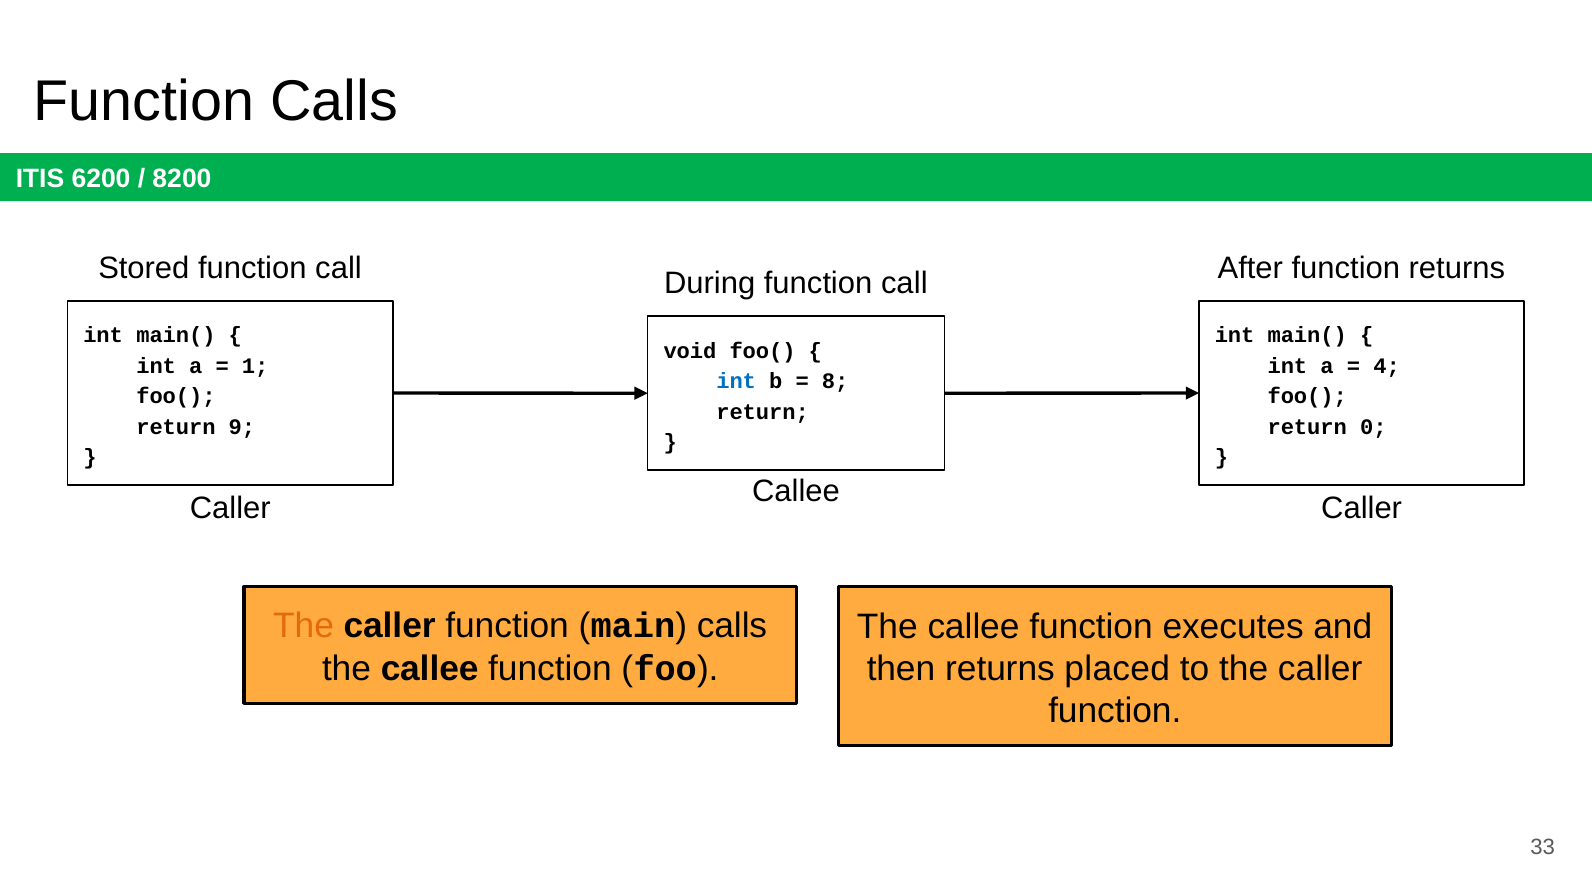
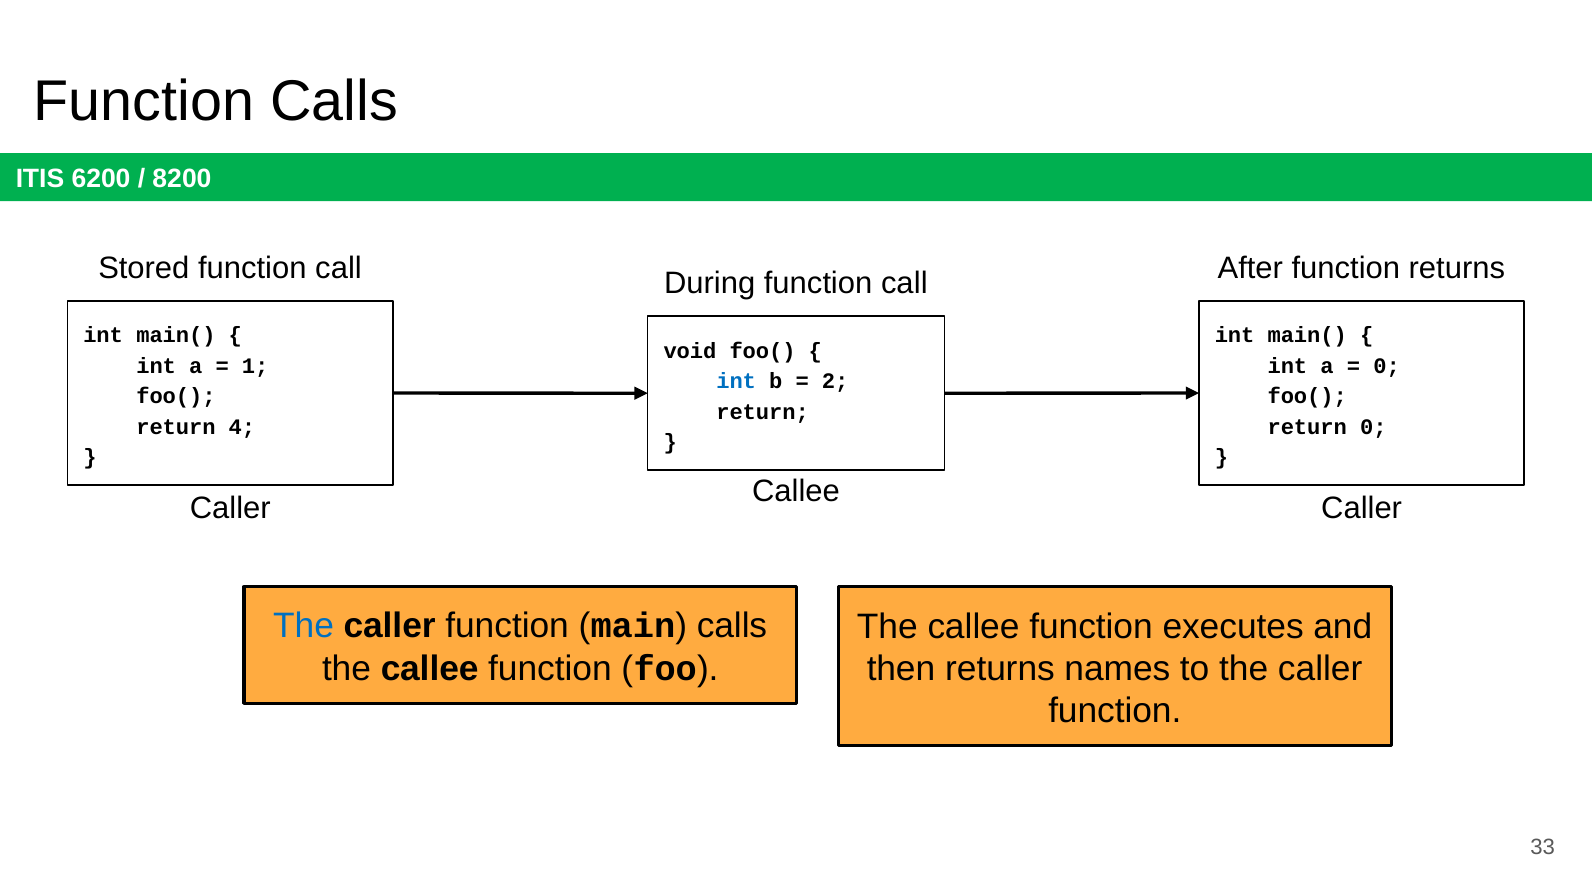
4 at (1387, 366): 4 -> 0
8: 8 -> 2
9: 9 -> 4
The at (304, 627) colour: orange -> blue
placed: placed -> names
